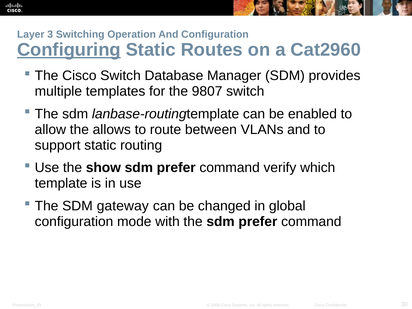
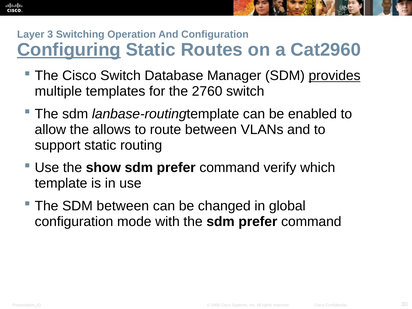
provides underline: none -> present
9807: 9807 -> 2760
SDM gateway: gateway -> between
